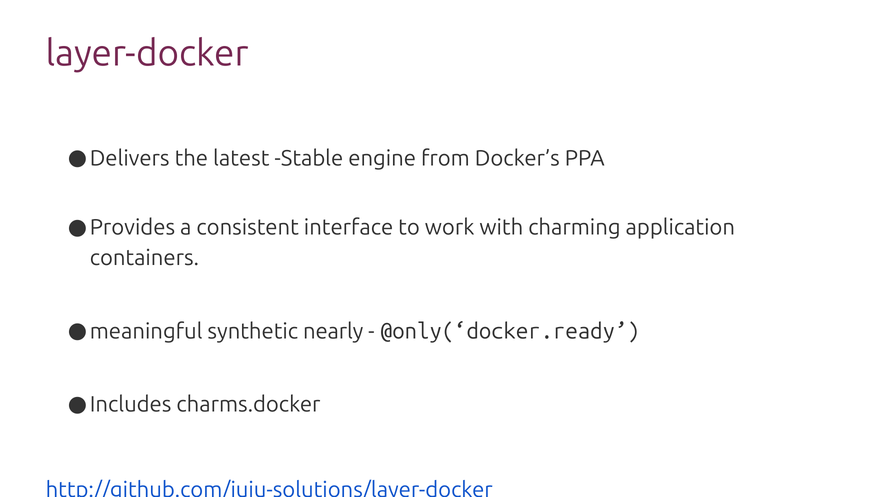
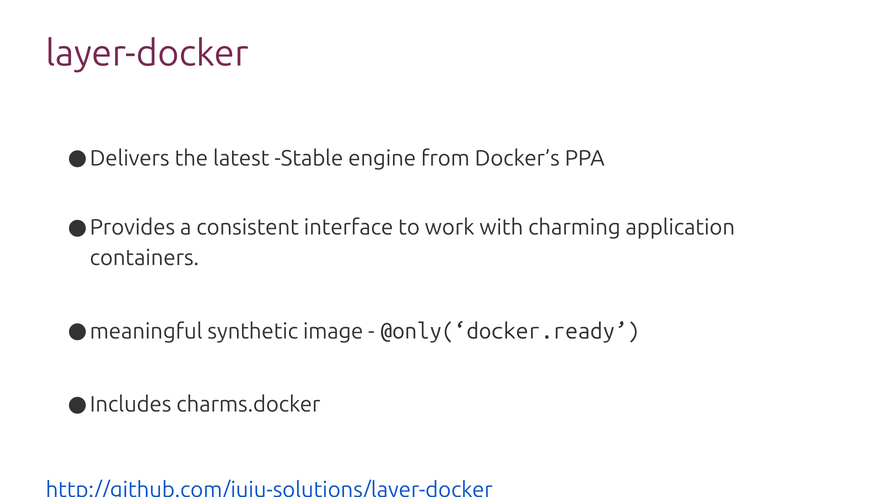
nearly: nearly -> image
